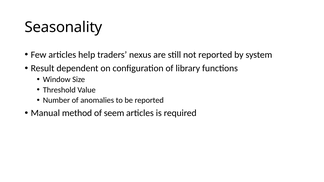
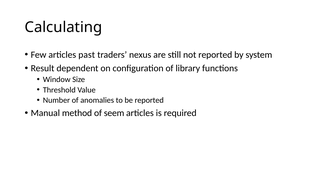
Seasonality: Seasonality -> Calculating
help: help -> past
